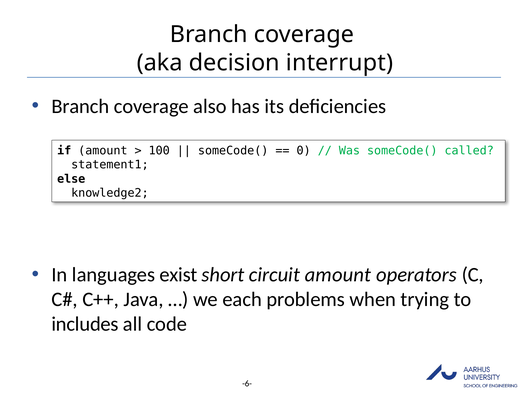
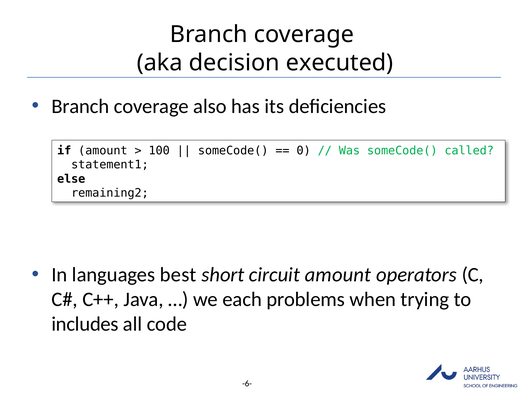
interrupt: interrupt -> executed
knowledge2: knowledge2 -> remaining2
exist: exist -> best
